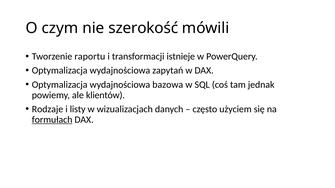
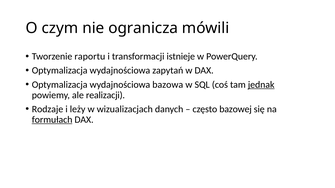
szerokość: szerokość -> ogranicza
jednak underline: none -> present
klientów: klientów -> realizacji
listy: listy -> leży
użyciem: użyciem -> bazowej
